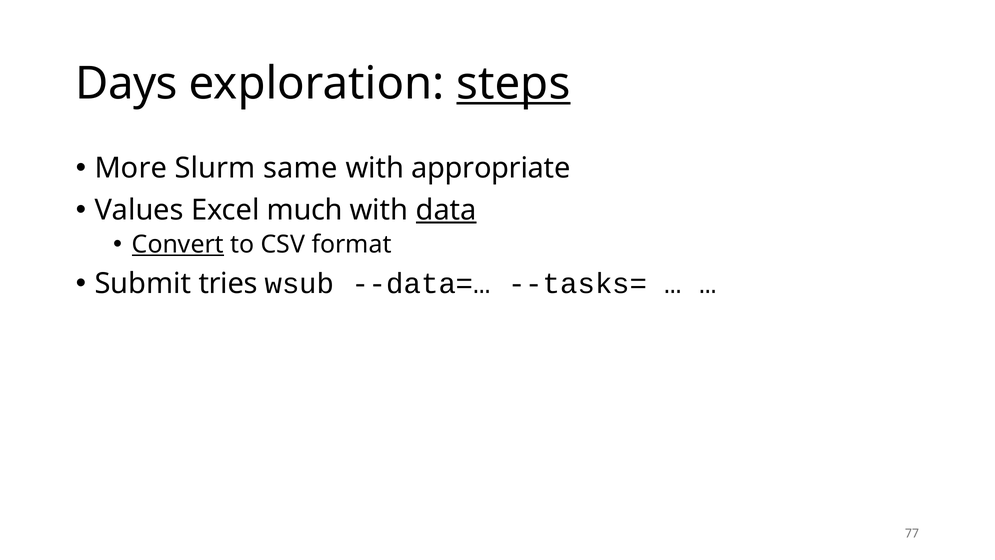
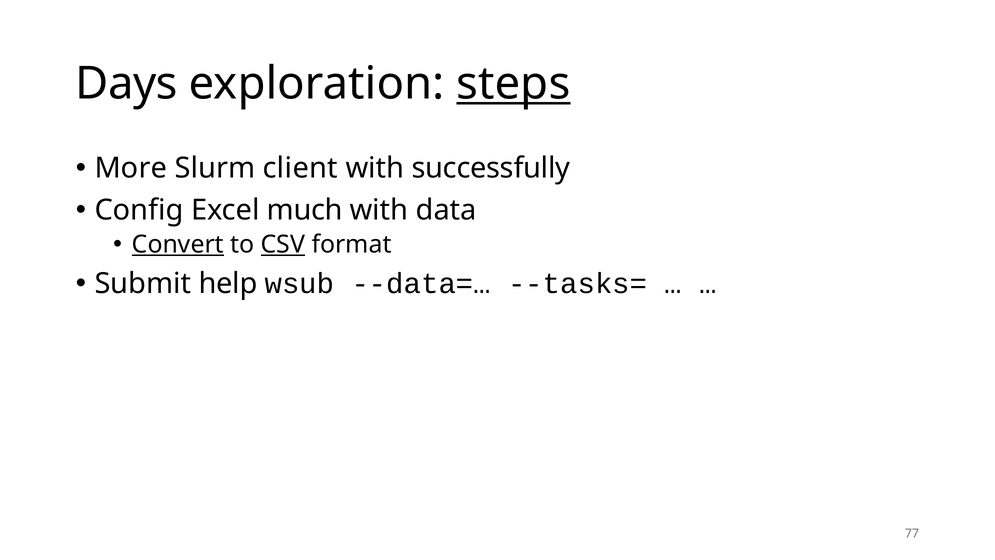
same: same -> client
appropriate: appropriate -> successfully
Values: Values -> Config
data underline: present -> none
CSV underline: none -> present
tries: tries -> help
